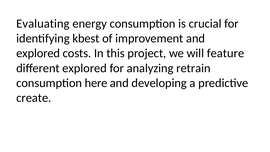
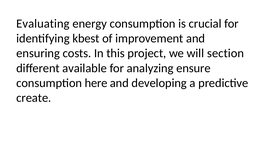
explored at (38, 53): explored -> ensuring
feature: feature -> section
different explored: explored -> available
retrain: retrain -> ensure
